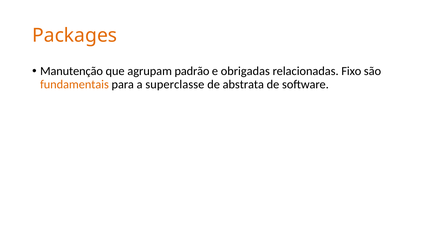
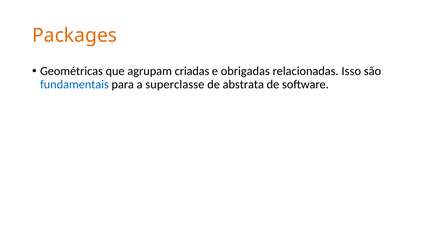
Manutenção: Manutenção -> Geométricas
padrão: padrão -> criadas
Fixo: Fixo -> Isso
fundamentais colour: orange -> blue
